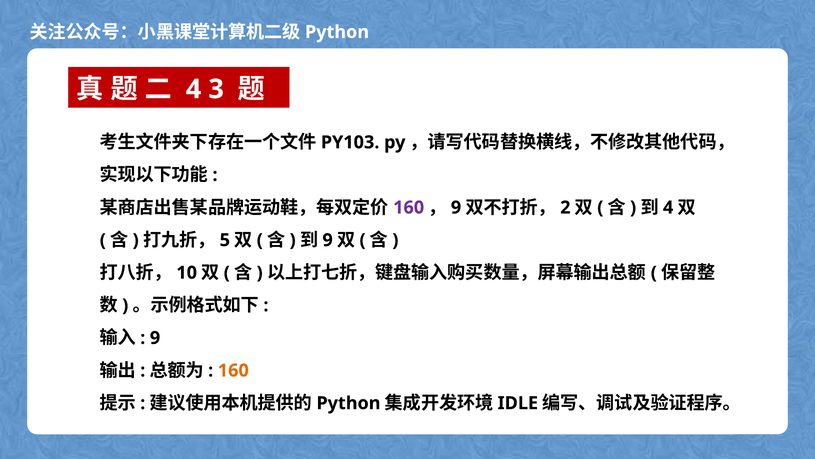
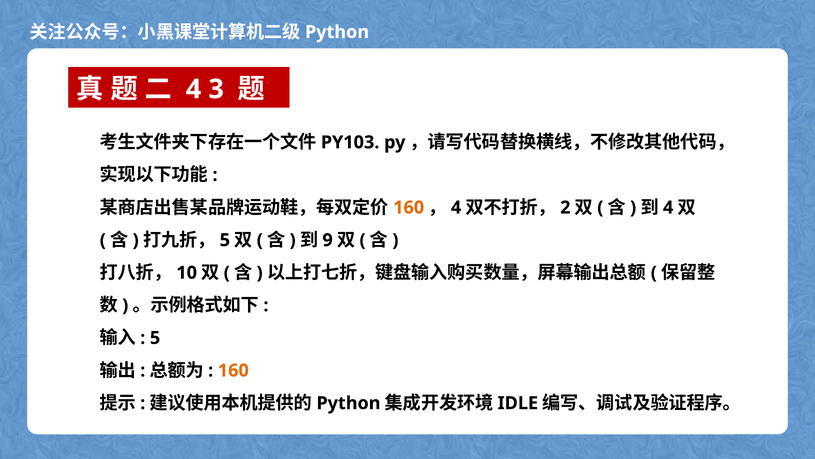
160 at (409, 207) colour: purple -> orange
9 at (456, 207): 9 -> 4
9 at (155, 338): 9 -> 5
